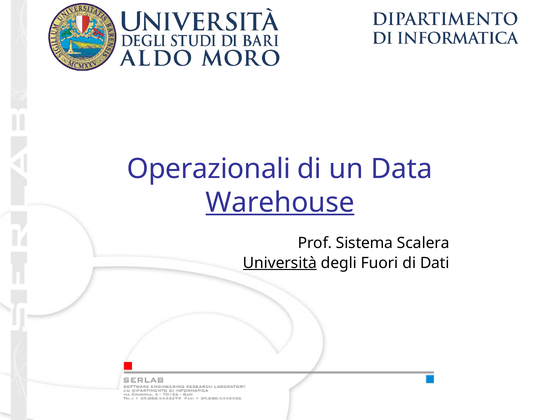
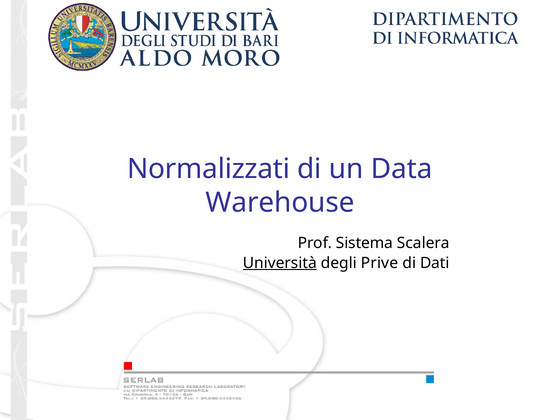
Operazionali: Operazionali -> Normalizzati
Warehouse underline: present -> none
Fuori: Fuori -> Prive
